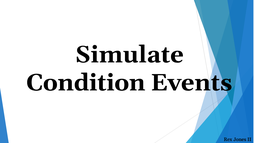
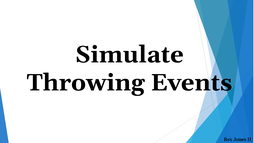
Condition: Condition -> Throwing
